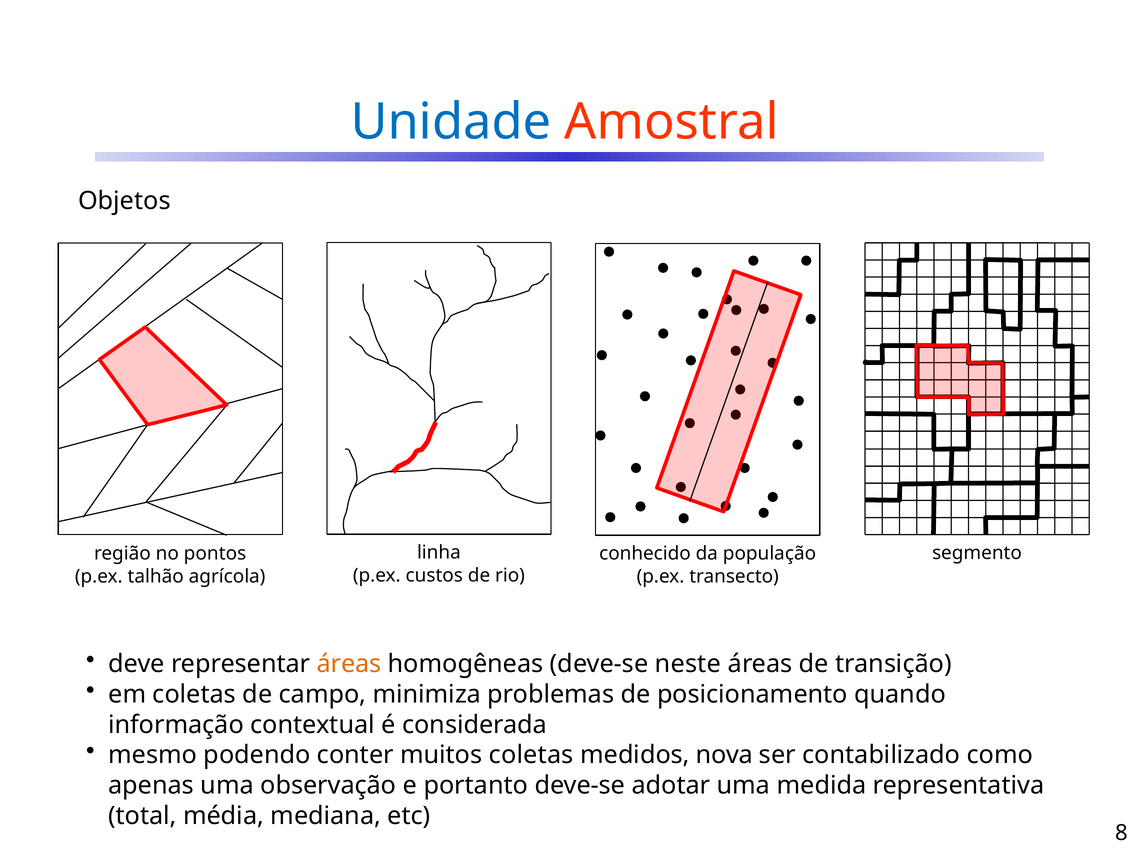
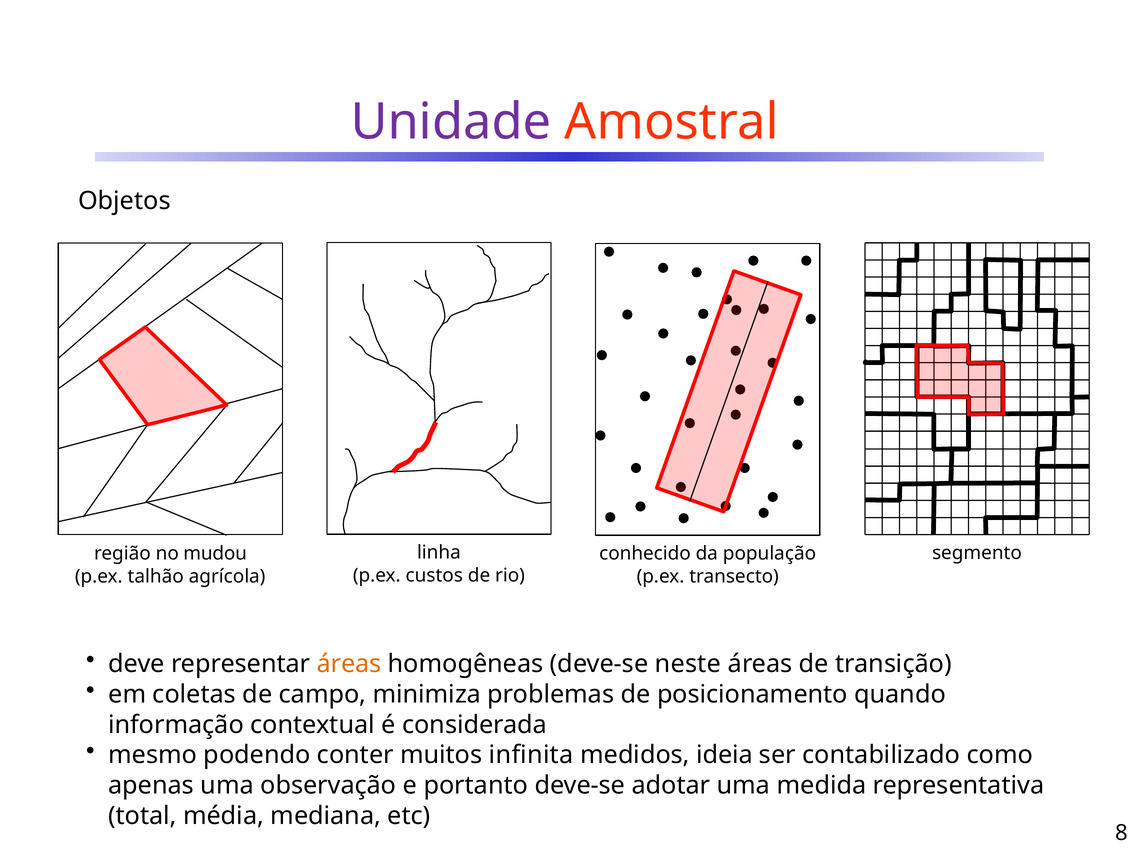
Unidade colour: blue -> purple
pontos: pontos -> mudou
muitos coletas: coletas -> infinita
nova: nova -> ideia
